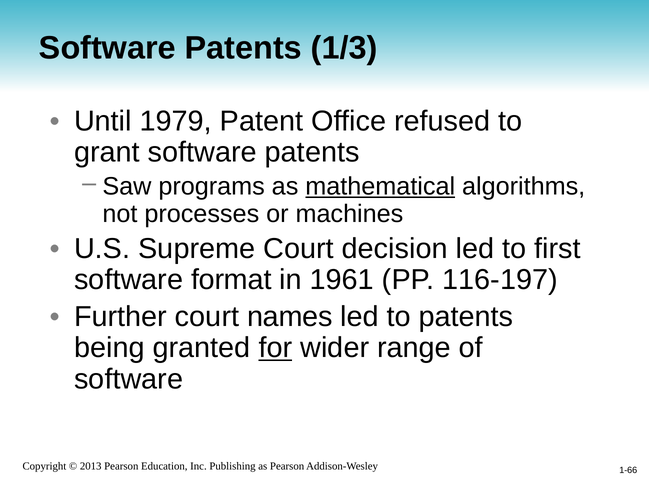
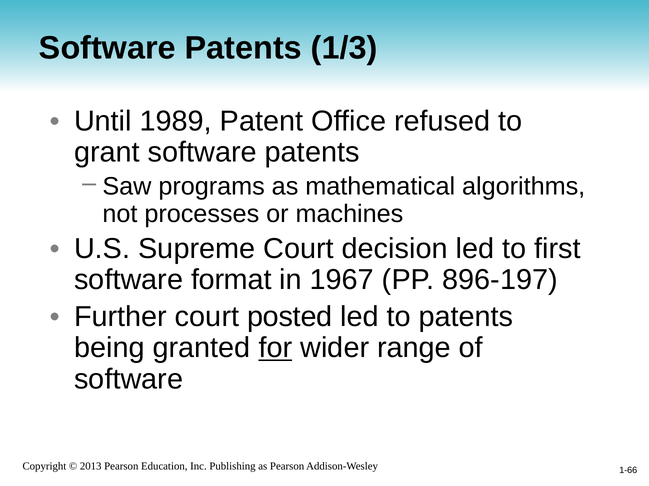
1979: 1979 -> 1989
mathematical underline: present -> none
1961: 1961 -> 1967
116-197: 116-197 -> 896-197
names: names -> posted
